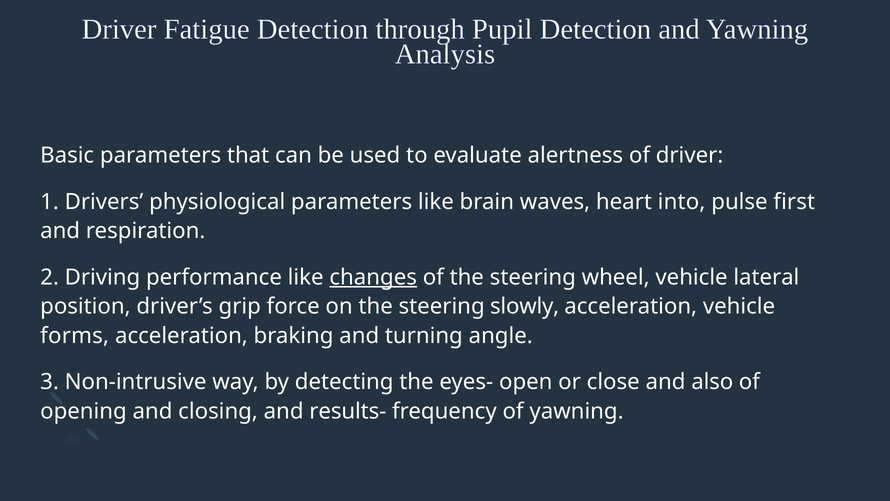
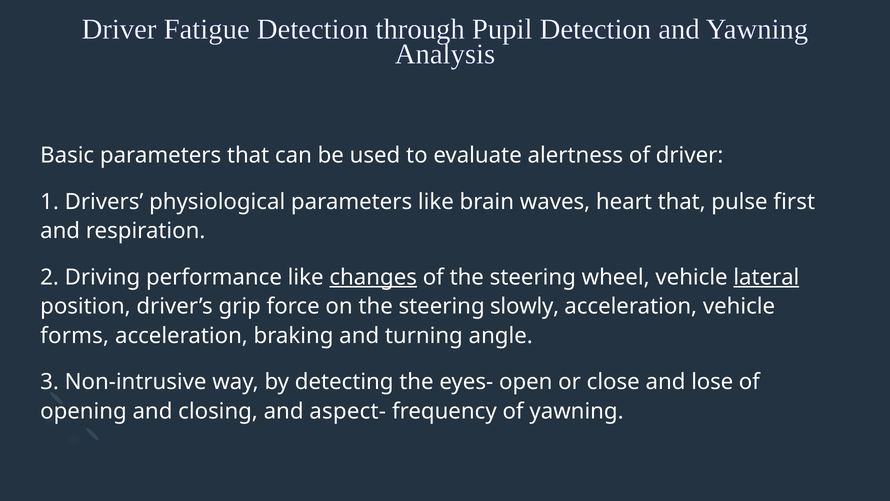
heart into: into -> that
lateral underline: none -> present
also: also -> lose
results-: results- -> aspect-
